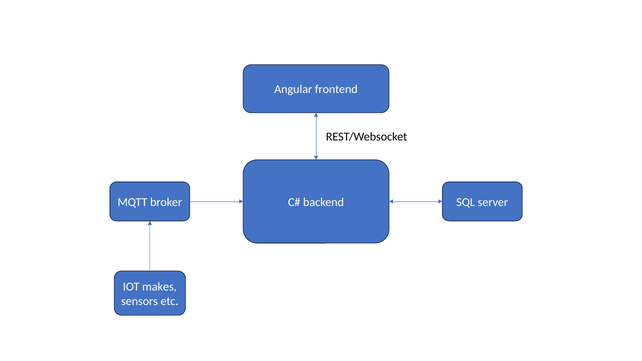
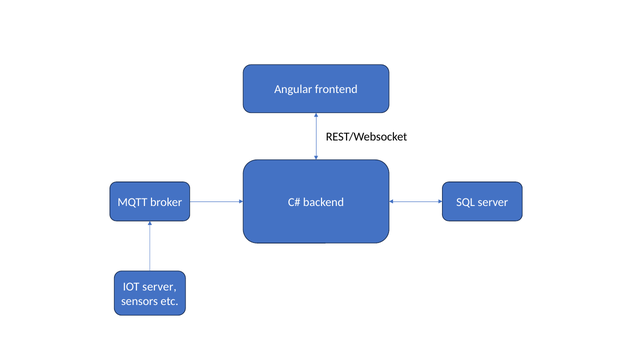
IOT makes: makes -> server
